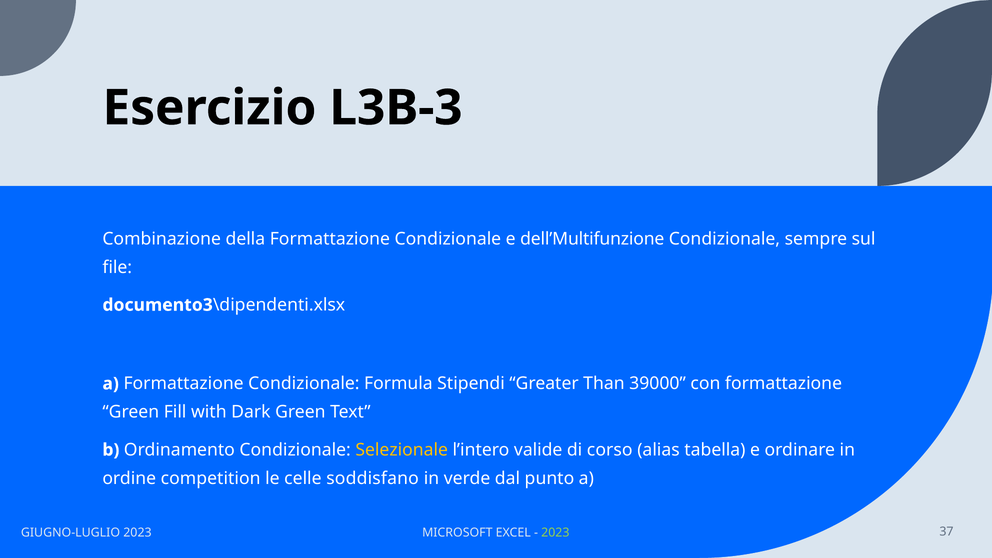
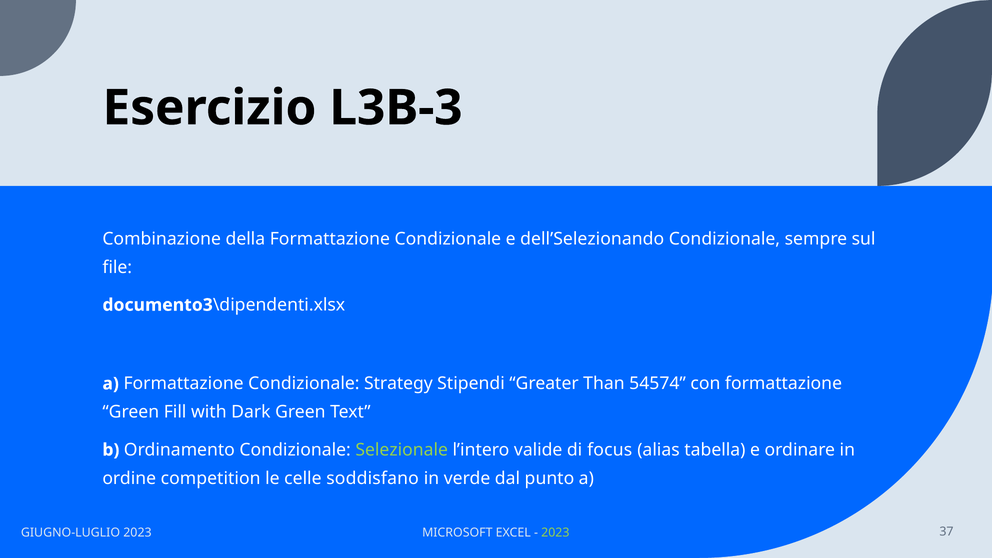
dell’Multifunzione: dell’Multifunzione -> dell’Selezionando
Formula: Formula -> Strategy
39000: 39000 -> 54574
Selezionale colour: yellow -> light green
corso: corso -> focus
